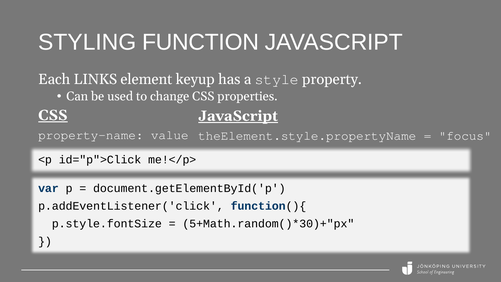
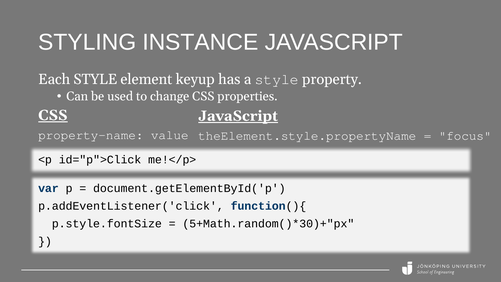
FUNCTION: FUNCTION -> INSTANCE
Each LINKS: LINKS -> STYLE
